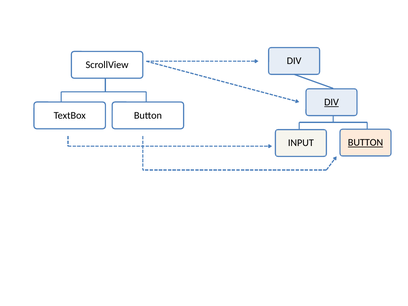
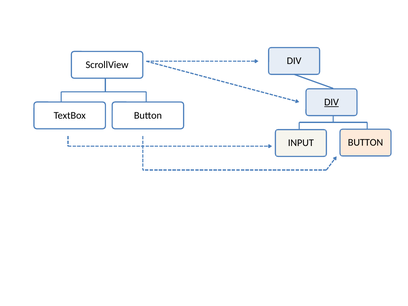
BUTTON at (366, 143) underline: present -> none
